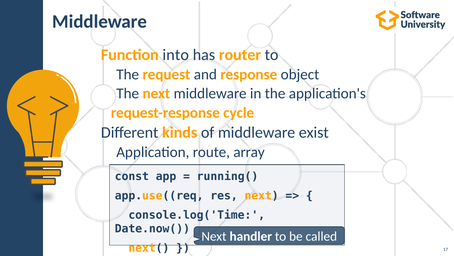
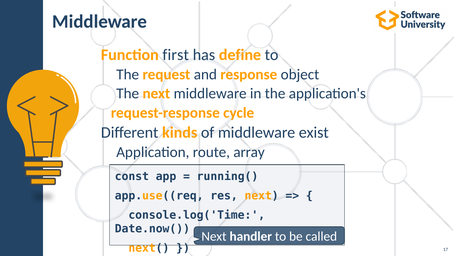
into: into -> first
router: router -> define
